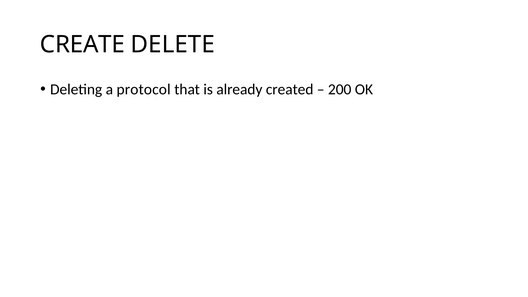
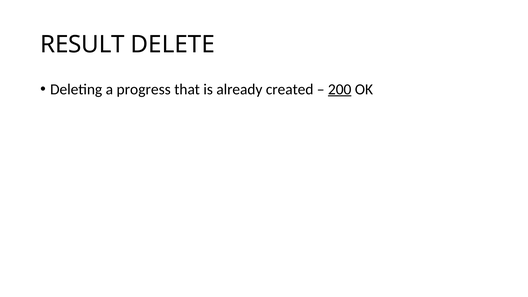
CREATE: CREATE -> RESULT
protocol: protocol -> progress
200 underline: none -> present
